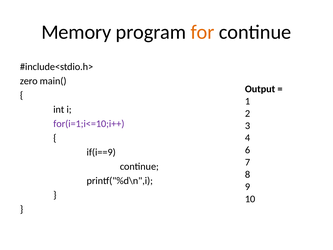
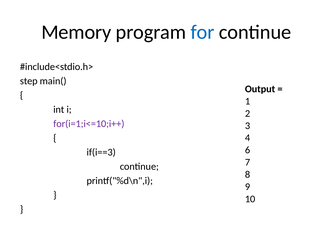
for colour: orange -> blue
zero: zero -> step
if(i==9: if(i==9 -> if(i==3
